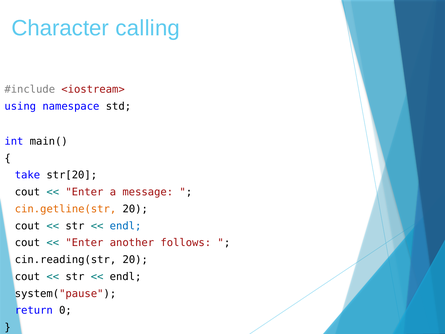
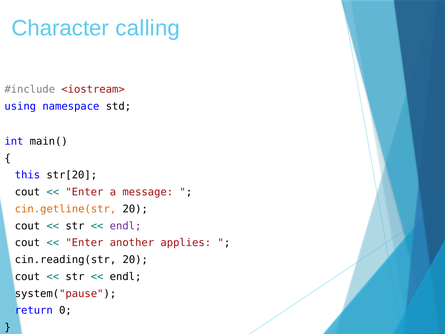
take: take -> this
endl at (126, 226) colour: blue -> purple
follows: follows -> applies
